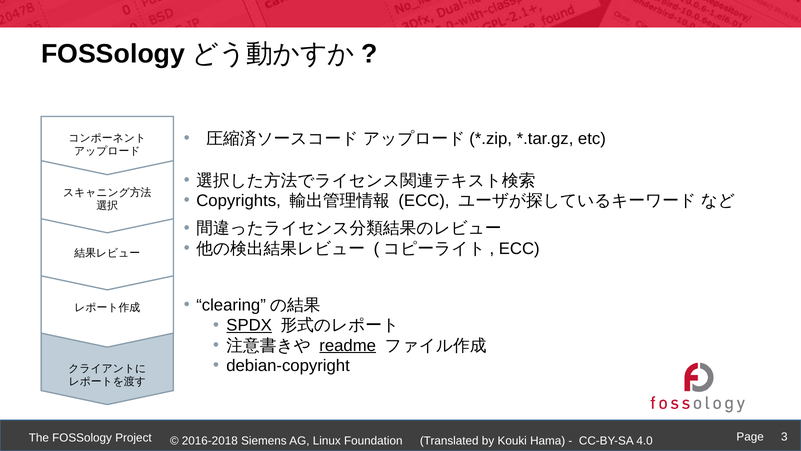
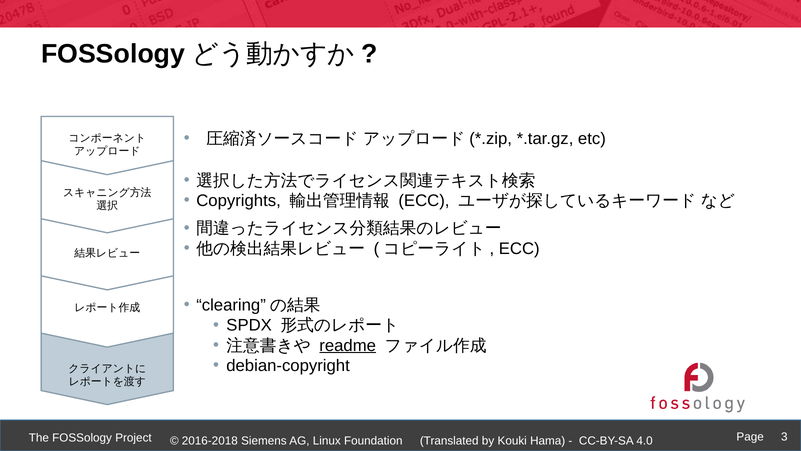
SPDX underline: present -> none
